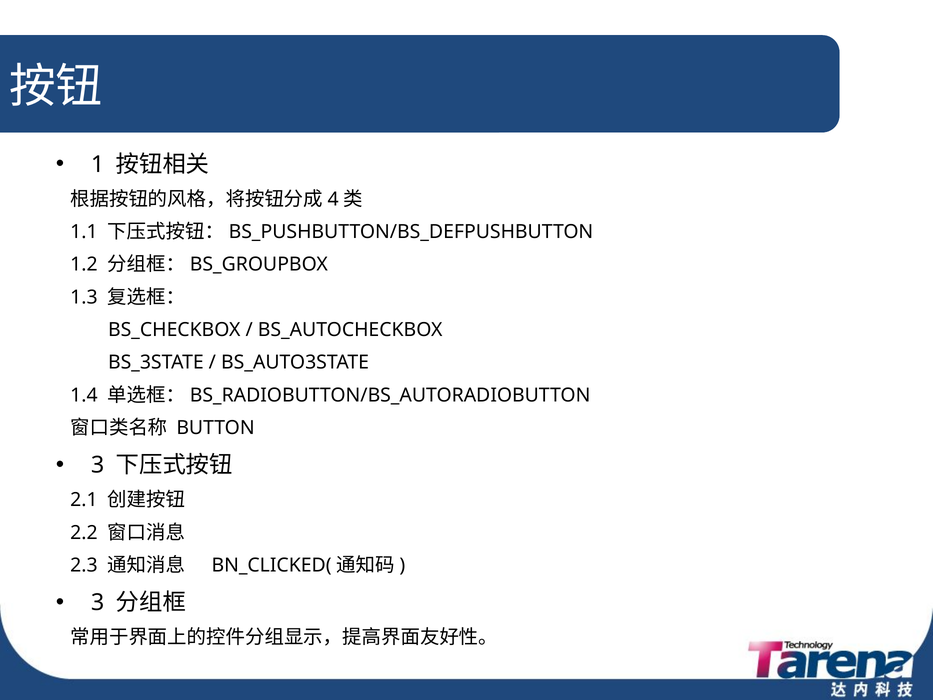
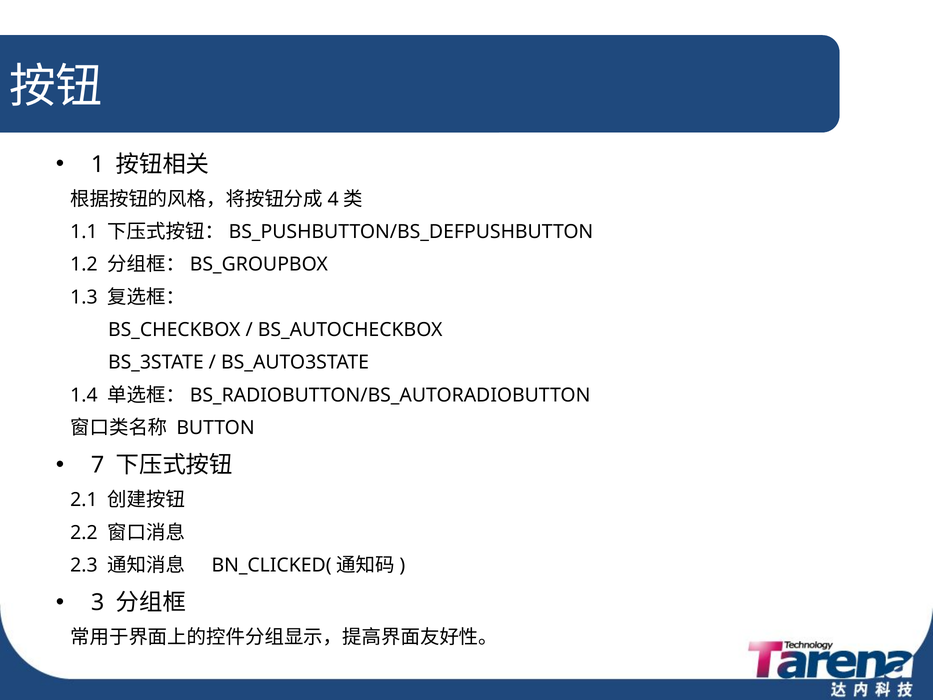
3 at (98, 465): 3 -> 7
